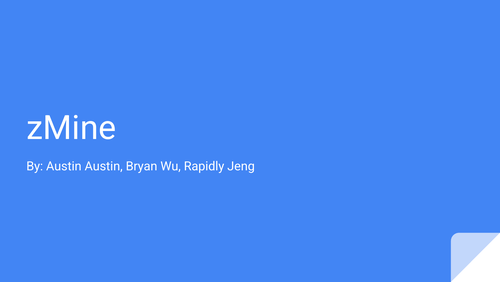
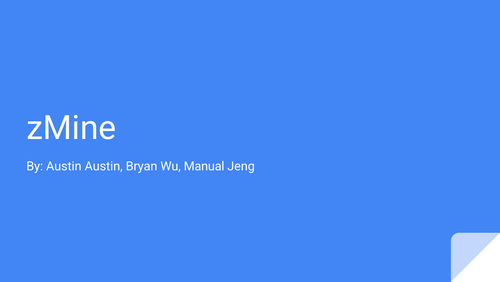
Rapidly: Rapidly -> Manual
